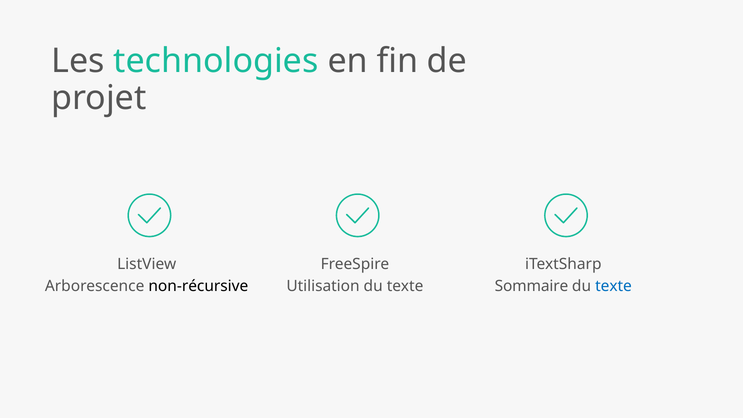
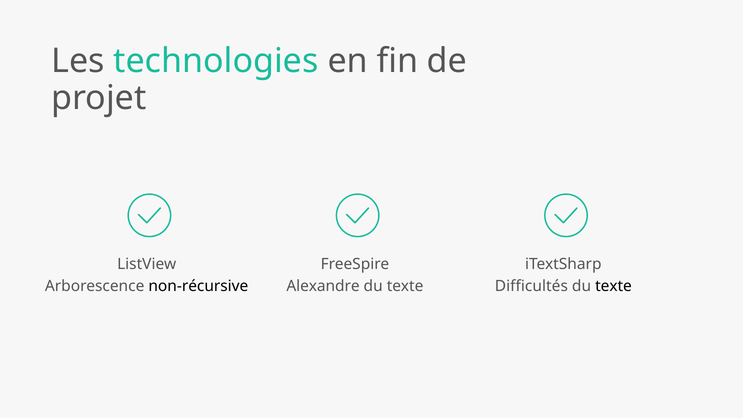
Utilisation: Utilisation -> Alexandre
Sommaire: Sommaire -> Difficultés
texte at (614, 286) colour: blue -> black
